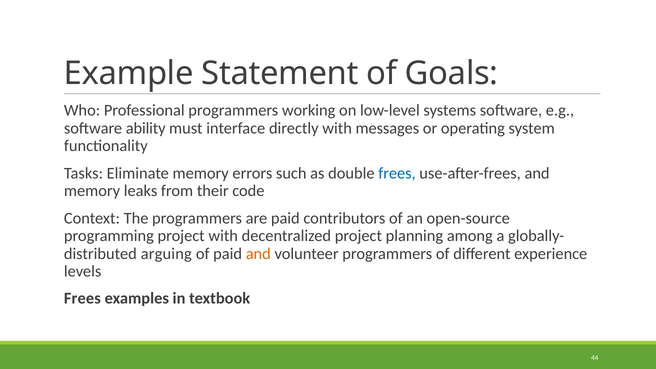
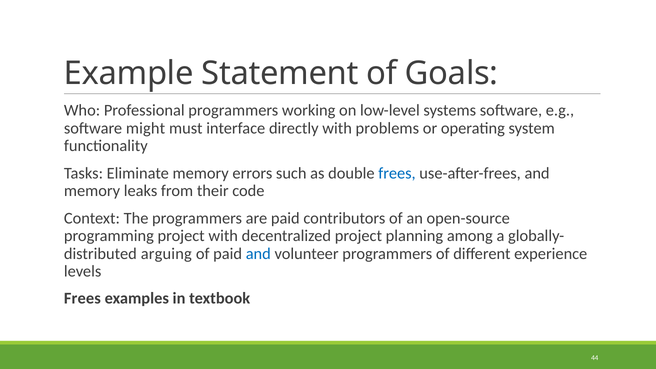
ability: ability -> might
messages: messages -> problems
and at (258, 254) colour: orange -> blue
